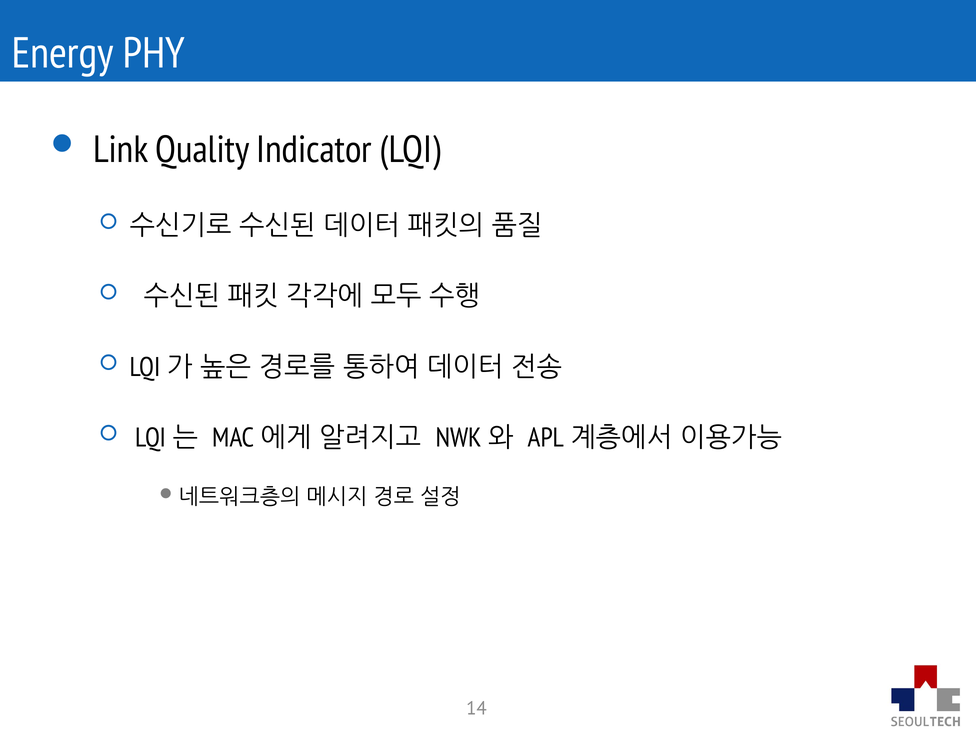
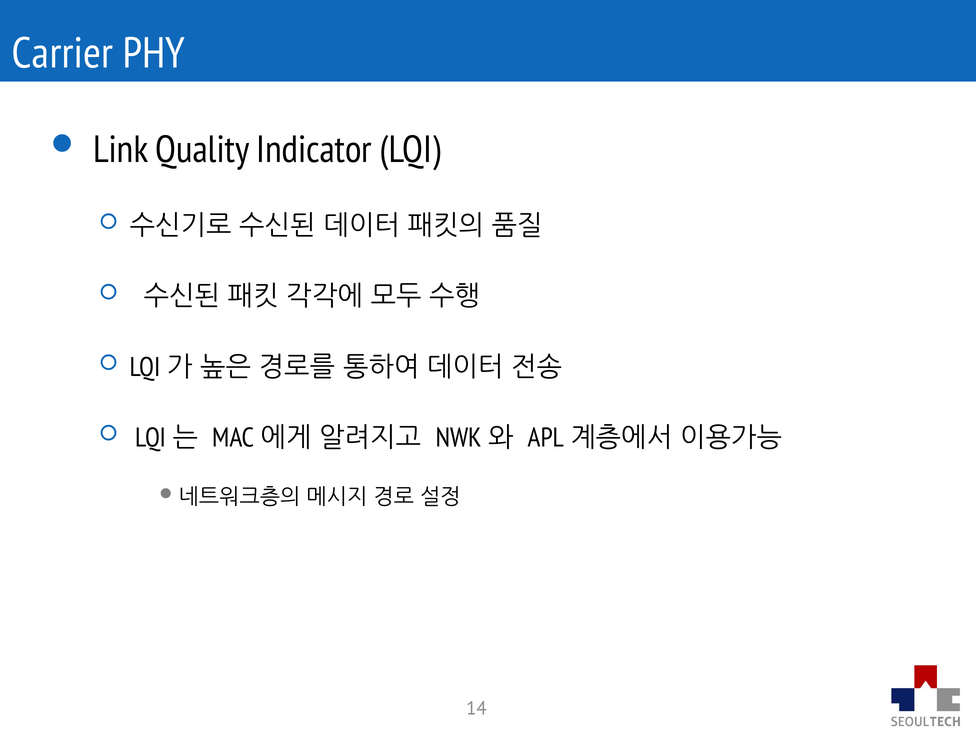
Energy: Energy -> Carrier
